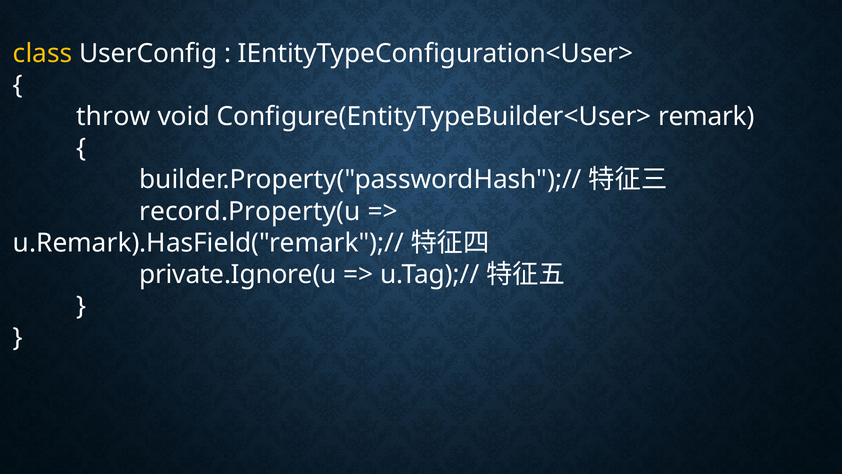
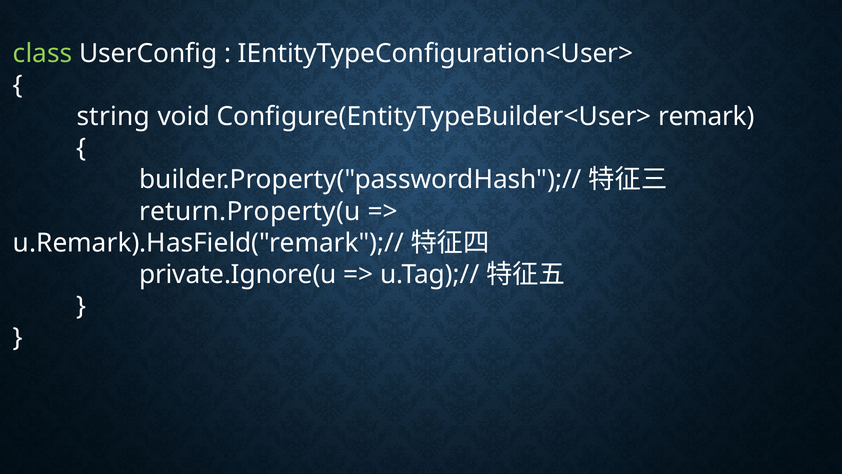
class colour: yellow -> light green
throw: throw -> string
record.Property(u: record.Property(u -> return.Property(u
